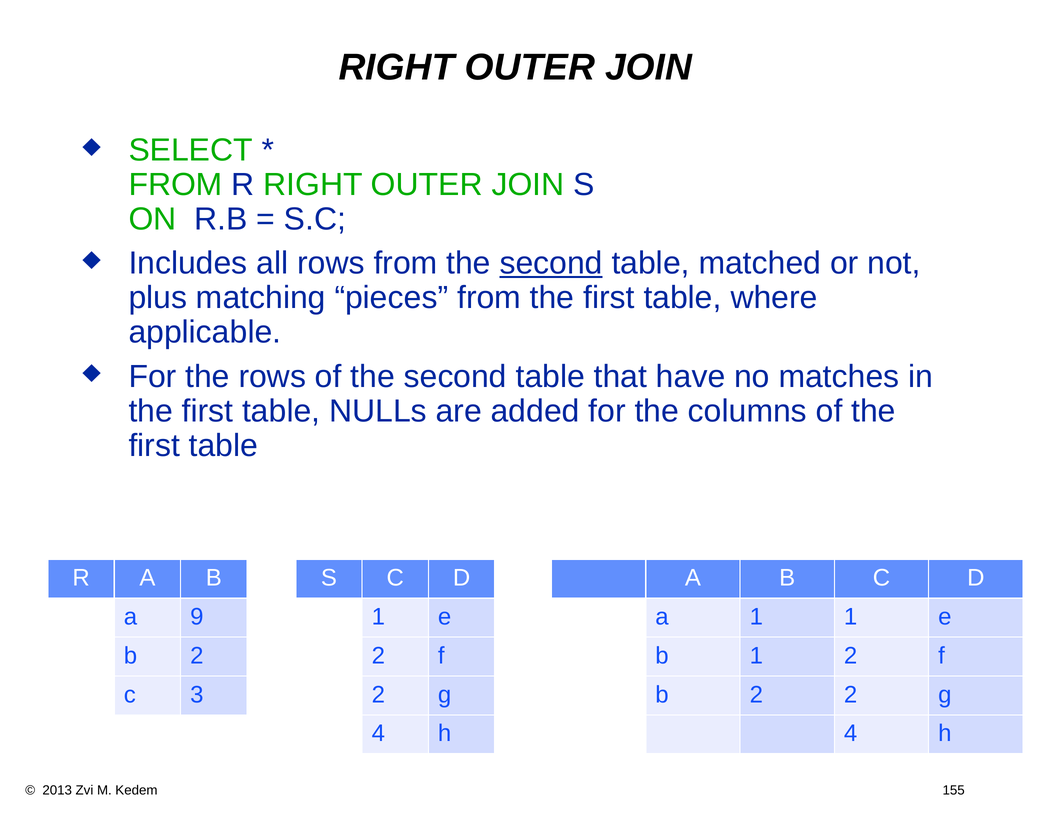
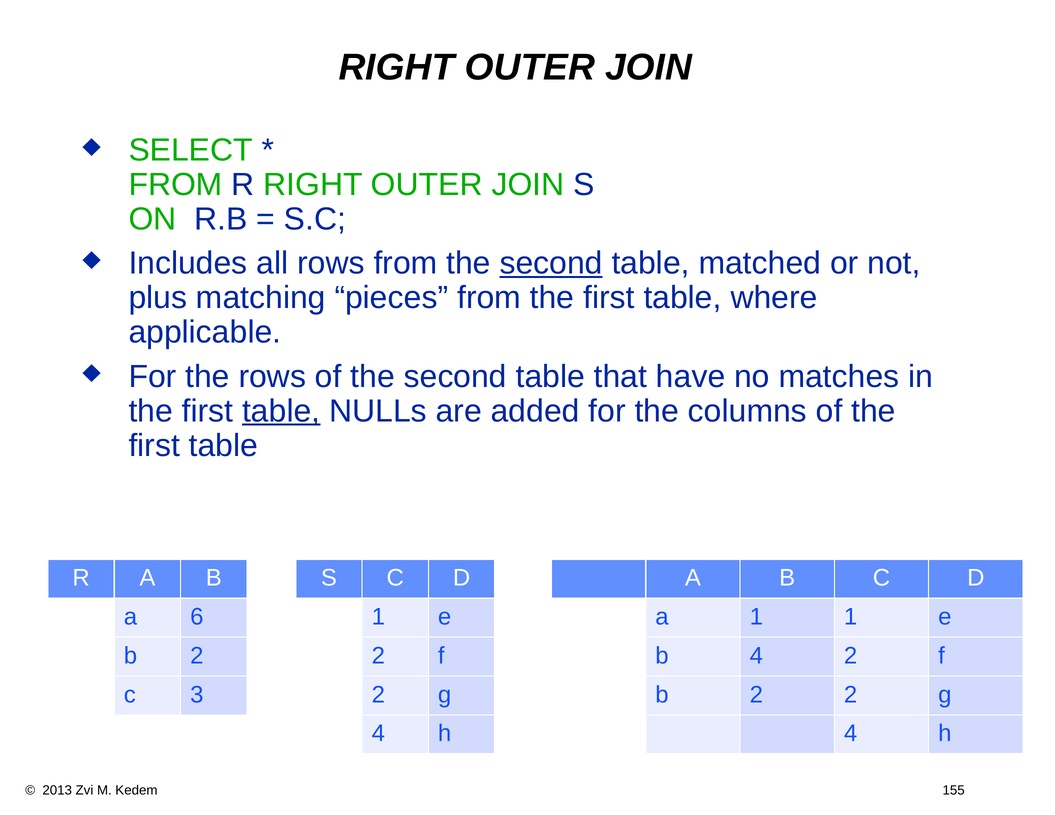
table at (281, 411) underline: none -> present
9: 9 -> 6
b 1: 1 -> 4
